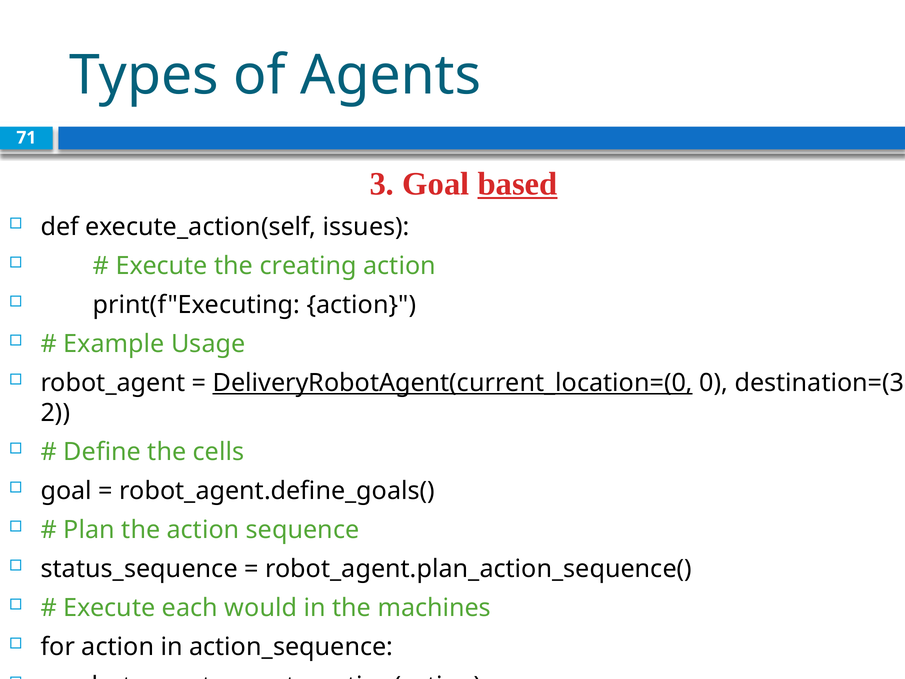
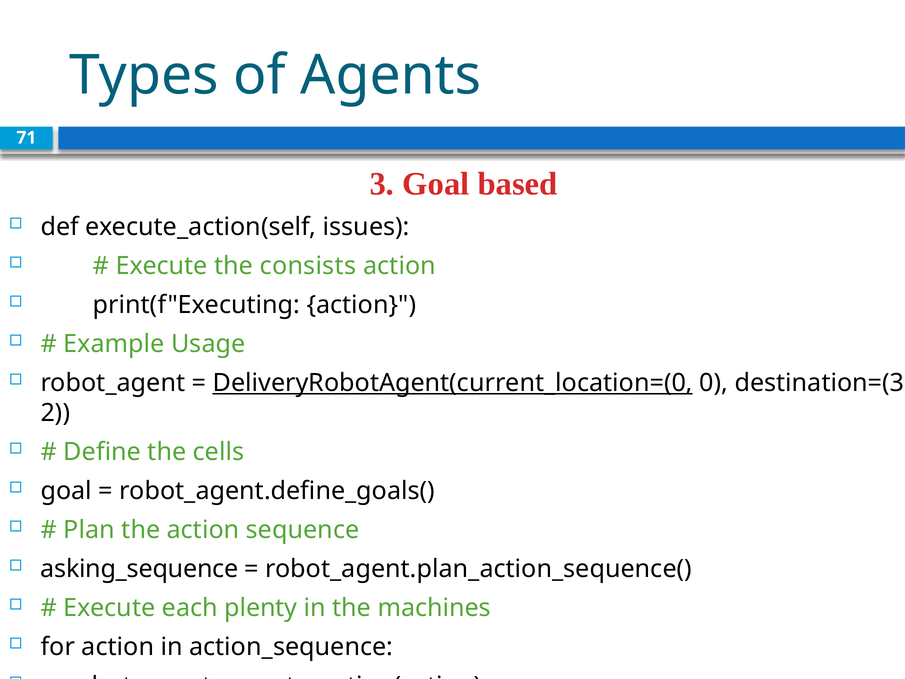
based underline: present -> none
creating: creating -> consists
status_sequence: status_sequence -> asking_sequence
would: would -> plenty
